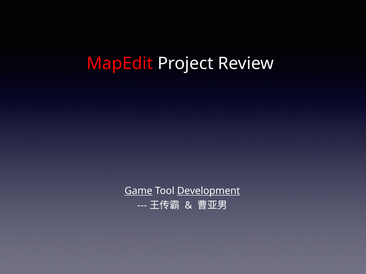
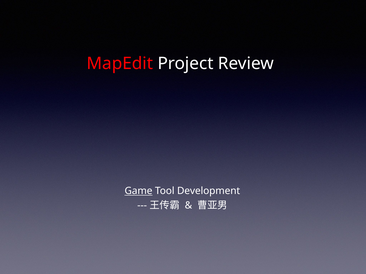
Development underline: present -> none
